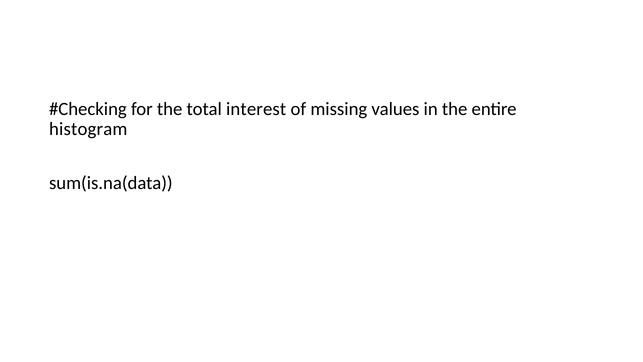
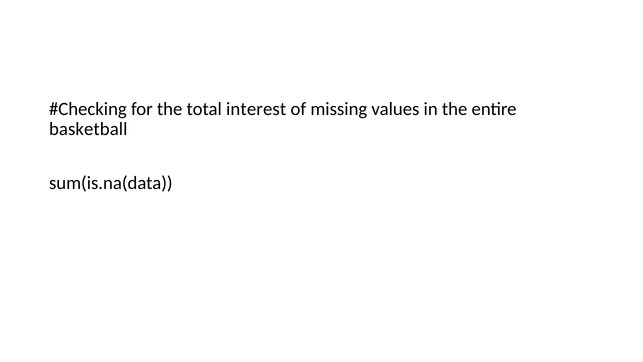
histogram: histogram -> basketball
